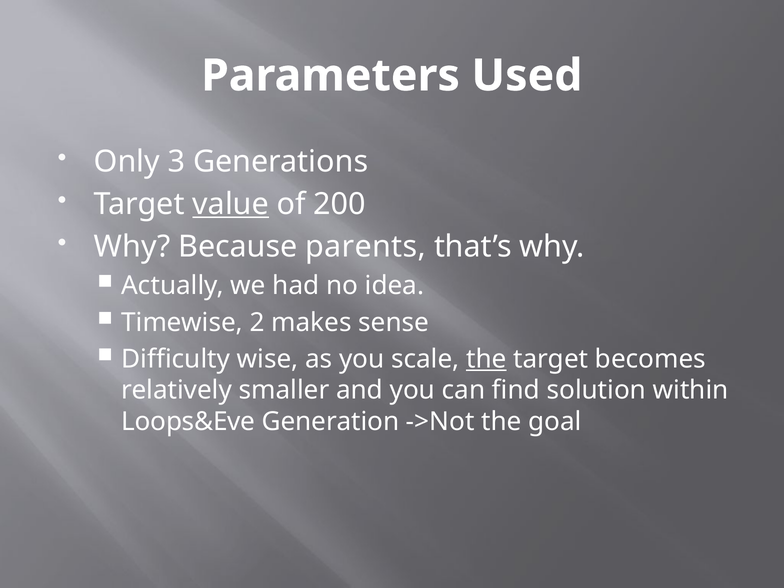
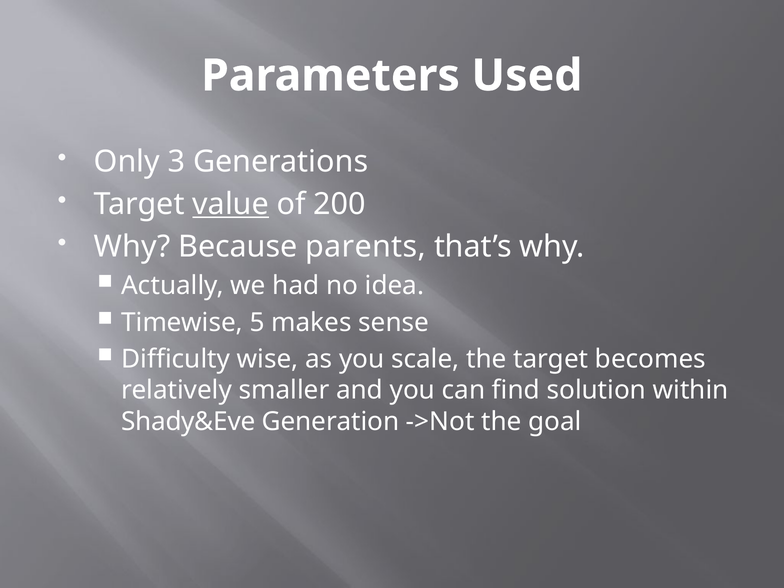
2: 2 -> 5
the at (486, 359) underline: present -> none
Loops&Eve: Loops&Eve -> Shady&Eve
